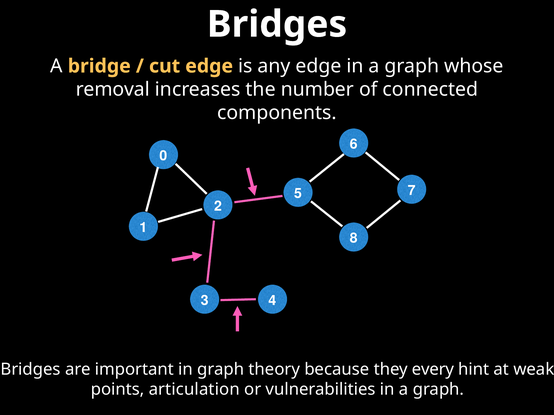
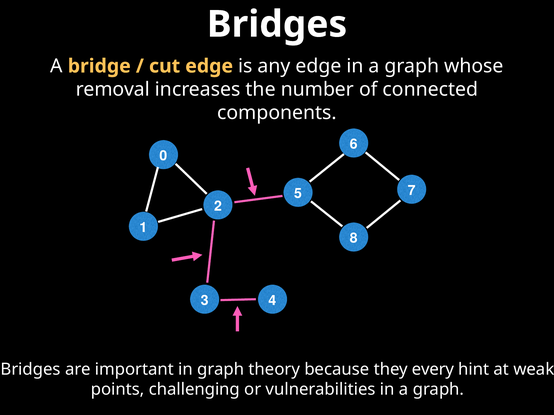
articulation: articulation -> challenging
